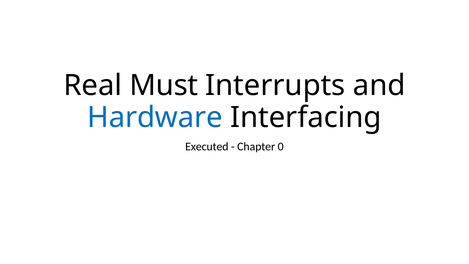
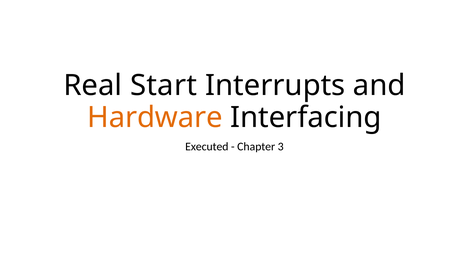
Must: Must -> Start
Hardware colour: blue -> orange
0: 0 -> 3
